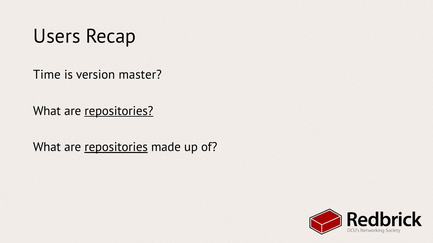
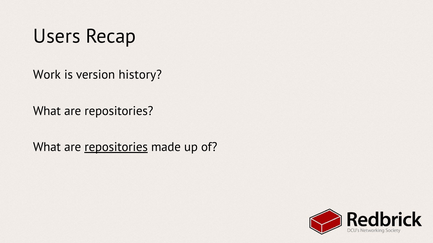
Time: Time -> Work
master: master -> history
repositories at (119, 111) underline: present -> none
